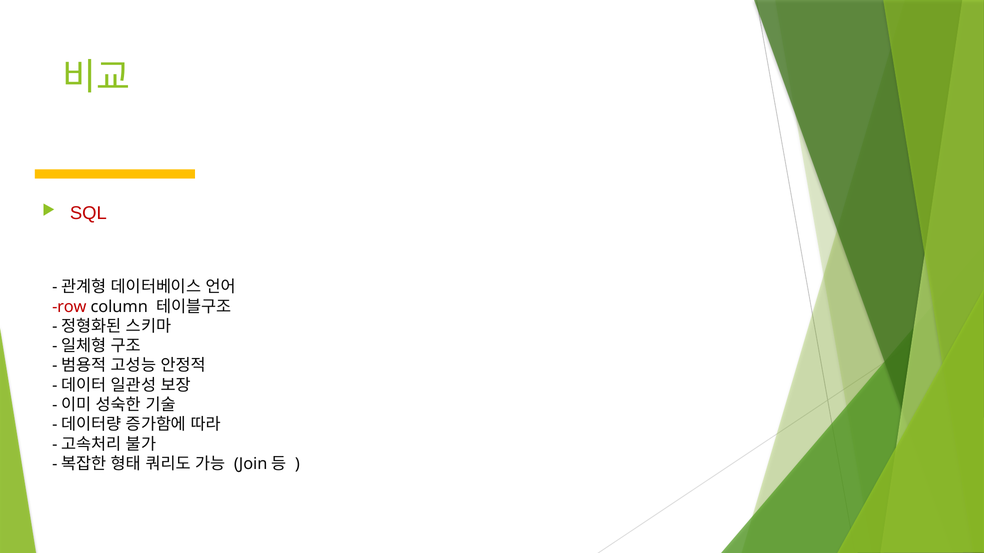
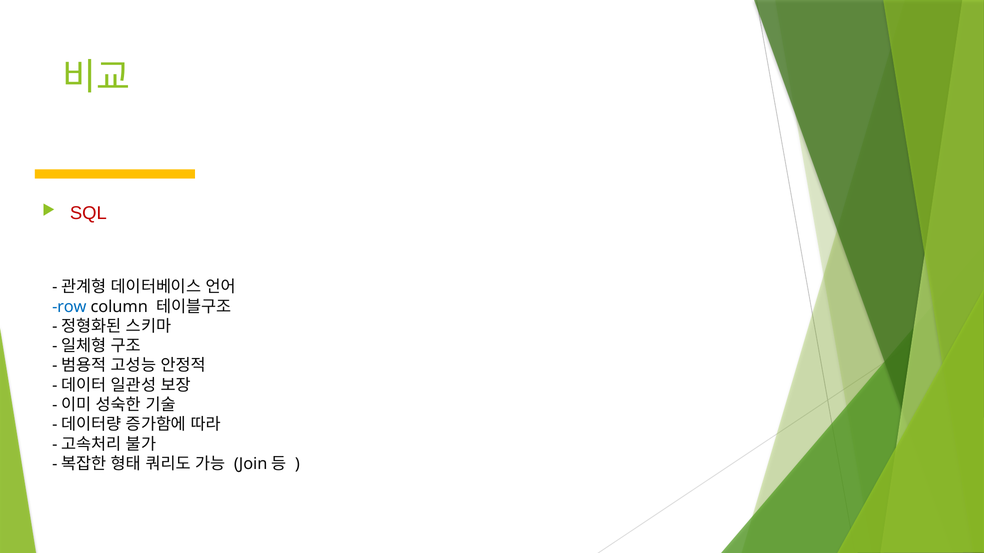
row colour: red -> blue
